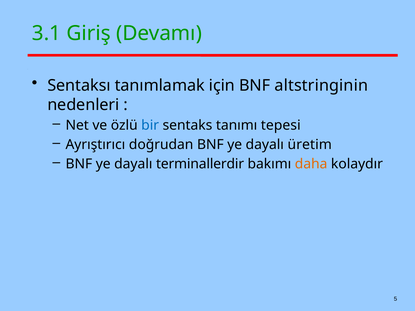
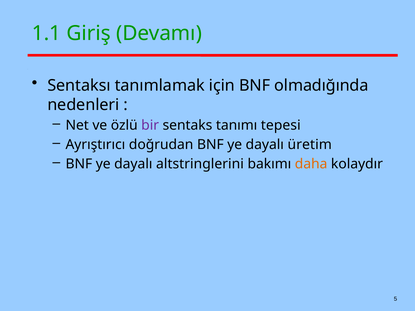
3.1: 3.1 -> 1.1
altstringinin: altstringinin -> olmadığında
bir colour: blue -> purple
terminallerdir: terminallerdir -> altstringlerini
